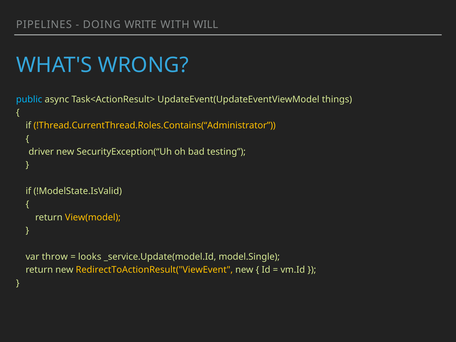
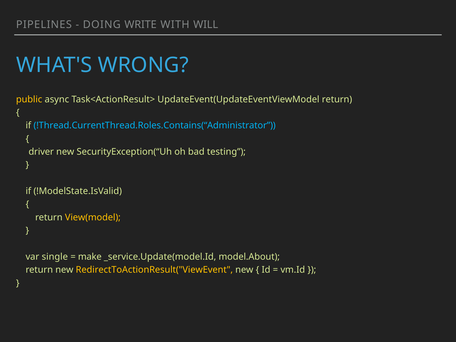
public colour: light blue -> yellow
UpdateEvent(UpdateEventViewModel things: things -> return
!Thread.CurrentThread.Roles.Contains(“Administrator colour: yellow -> light blue
throw: throw -> single
looks: looks -> make
model.Single: model.Single -> model.About
